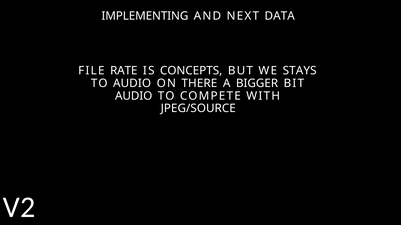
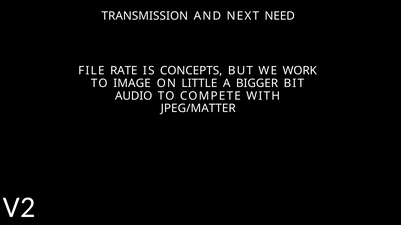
IMPLEMENTING: IMPLEMENTING -> TRANSMISSION
DATA: DATA -> NEED
STAYS: STAYS -> WORK
TO AUDIO: AUDIO -> IMAGE
THERE: THERE -> LITTLE
JPEG/SOURCE: JPEG/SOURCE -> JPEG/MATTER
